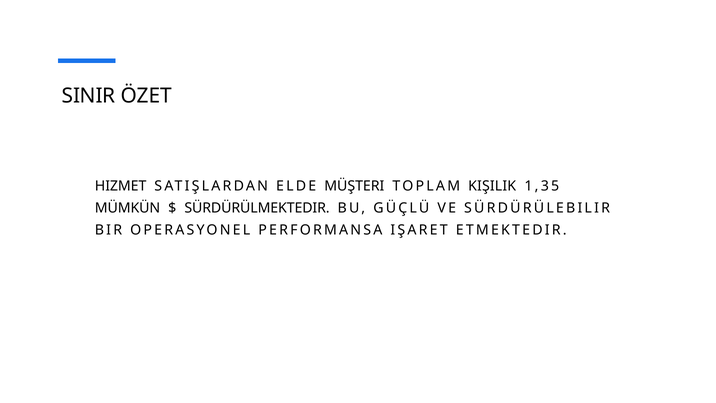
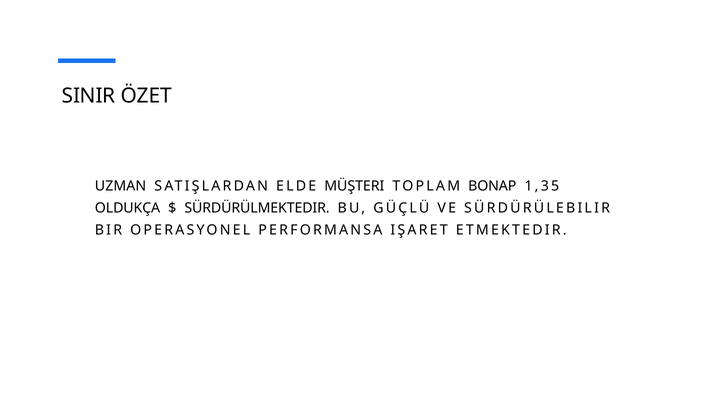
HIZMET: HIZMET -> UZMAN
KIŞILIK: KIŞILIK -> BONAP
MÜMKÜN: MÜMKÜN -> OLDUKÇA
